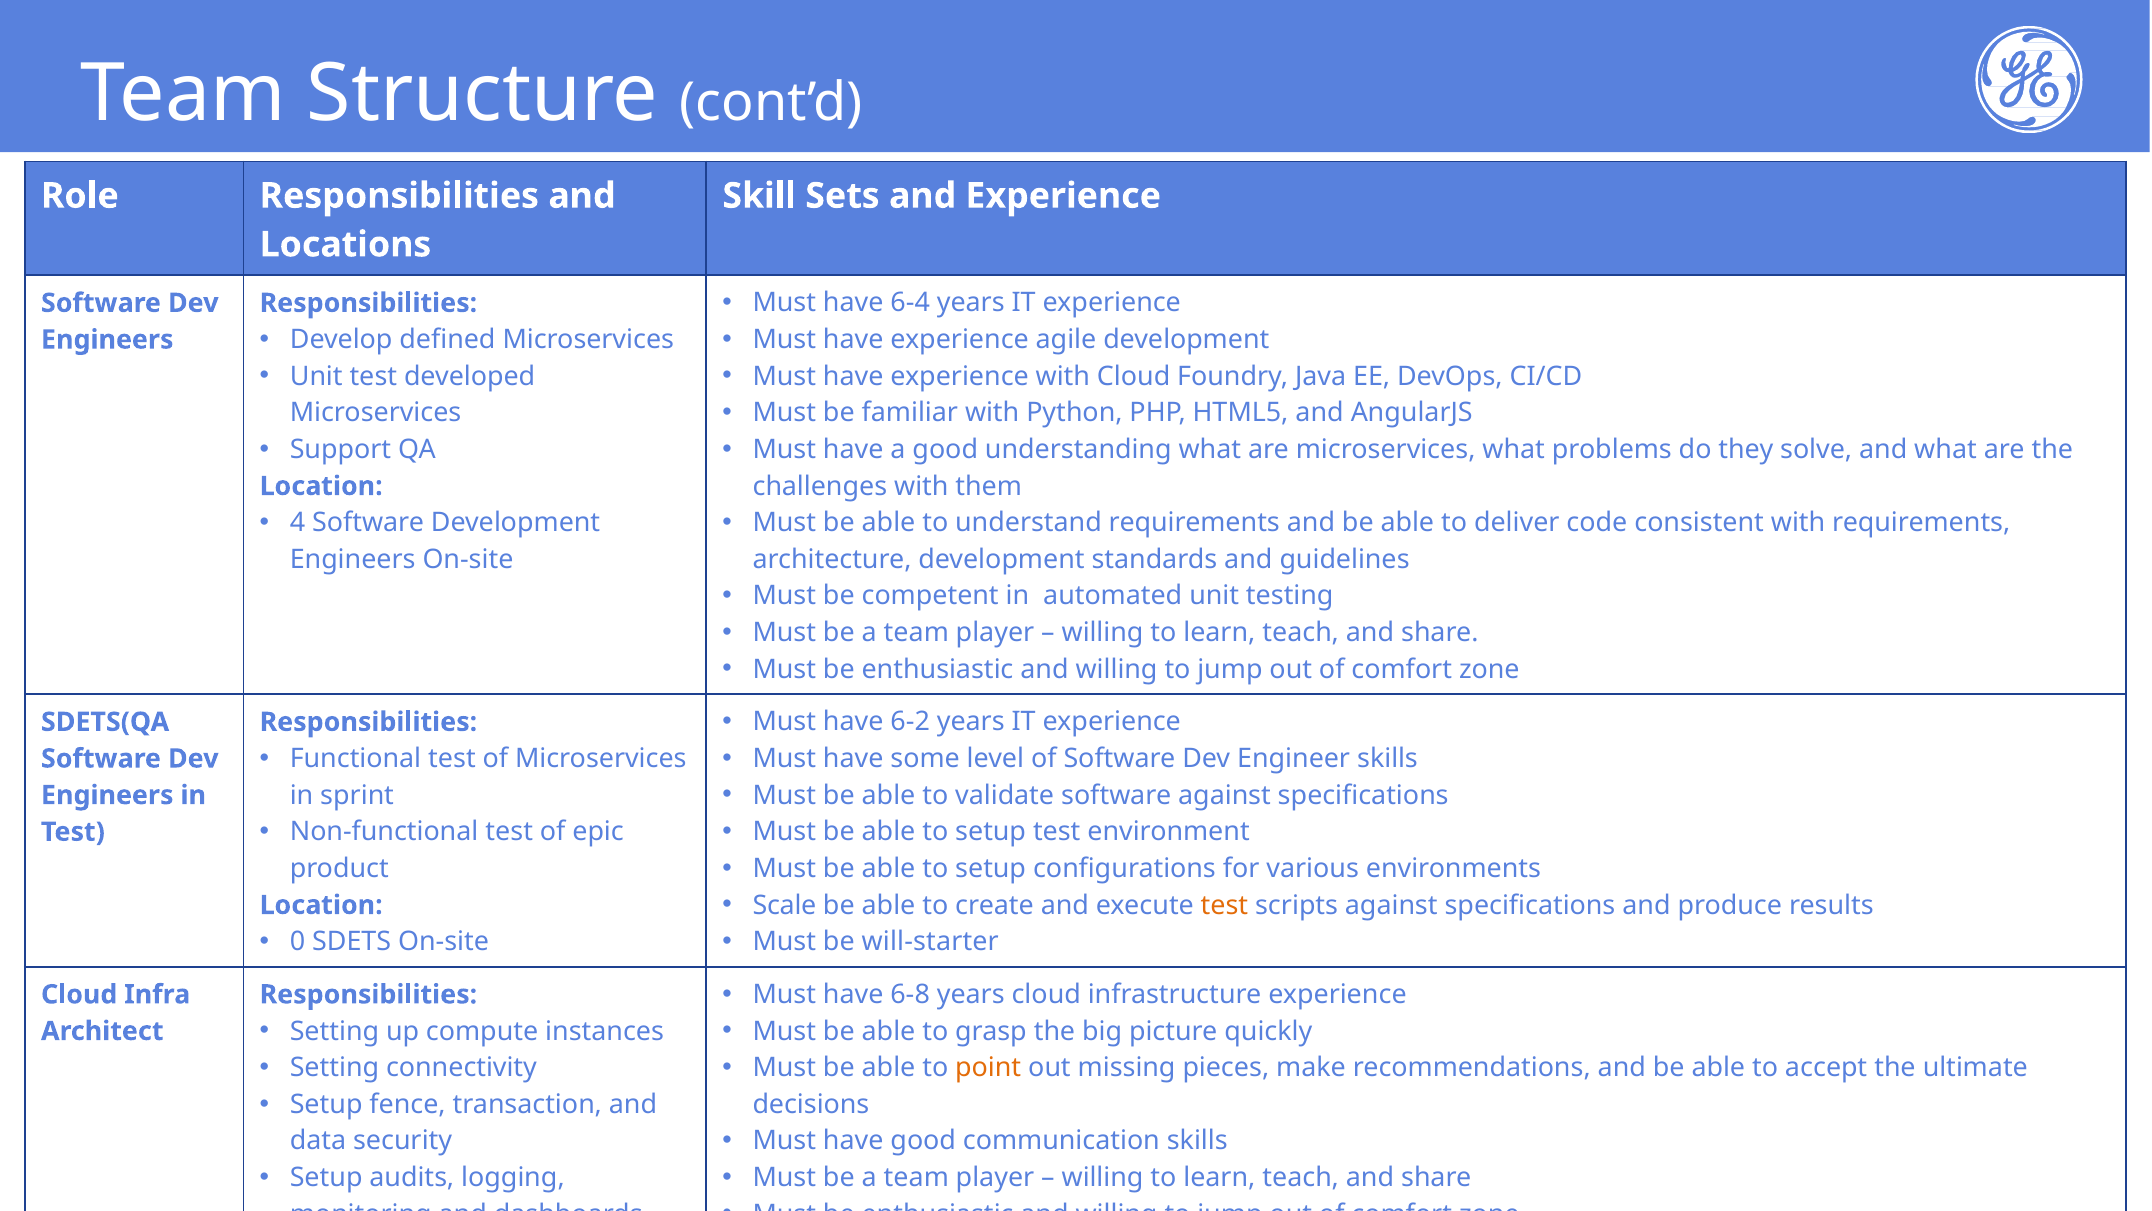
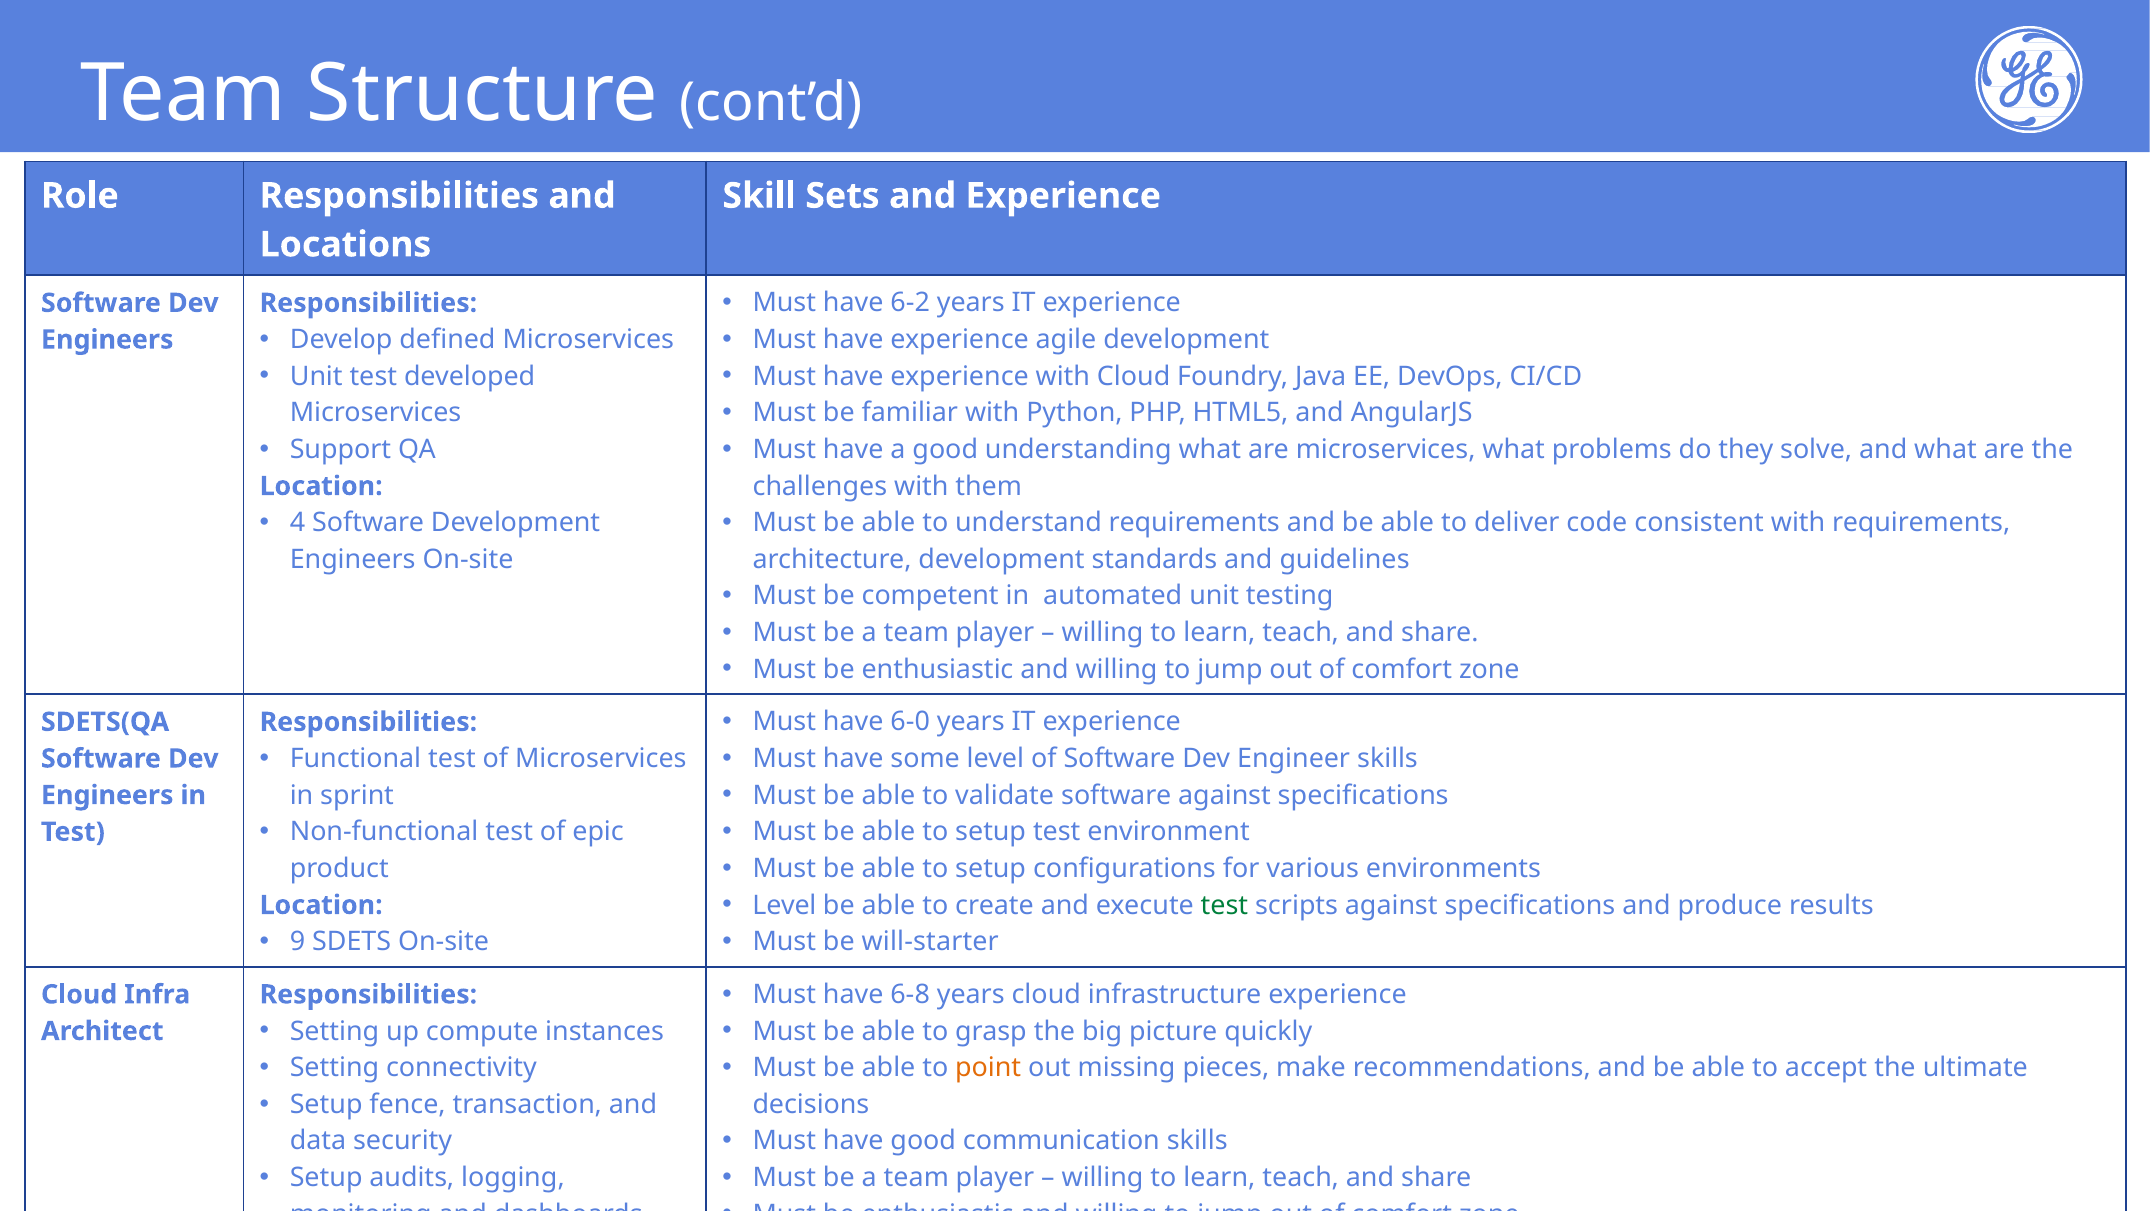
6-4: 6-4 -> 6-2
6-2: 6-2 -> 6-0
Scale at (784, 905): Scale -> Level
test at (1224, 905) colour: orange -> green
0: 0 -> 9
